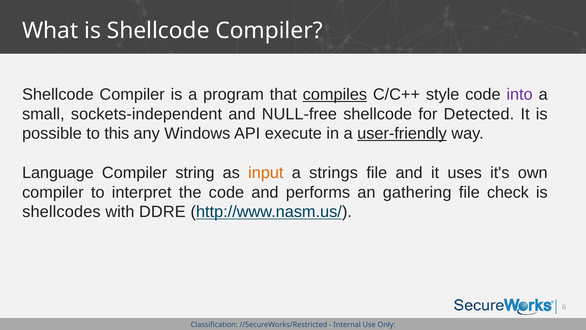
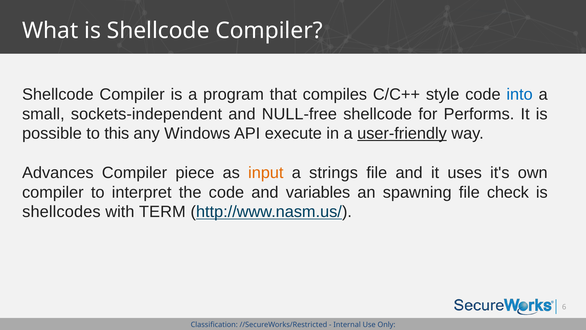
compiles underline: present -> none
into colour: purple -> blue
Detected: Detected -> Performs
Language: Language -> Advances
string: string -> piece
performs: performs -> variables
gathering: gathering -> spawning
DDRE: DDRE -> TERM
